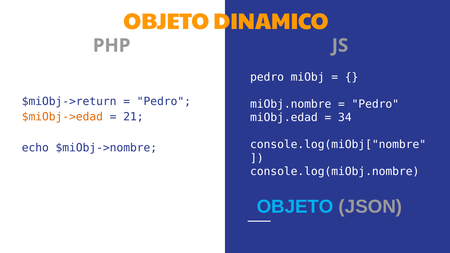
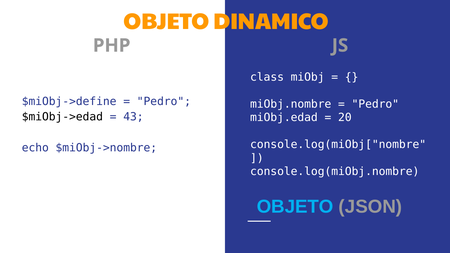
pedro at (267, 77): pedro -> class
$miObj->return: $miObj->return -> $miObj->define
$miObj->edad colour: orange -> black
21: 21 -> 43
34: 34 -> 20
